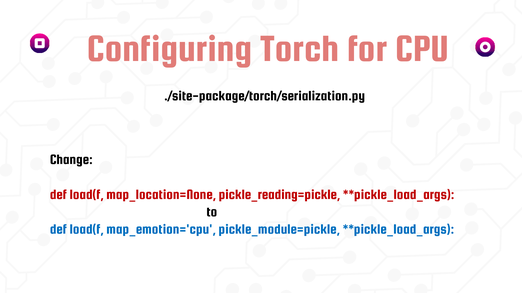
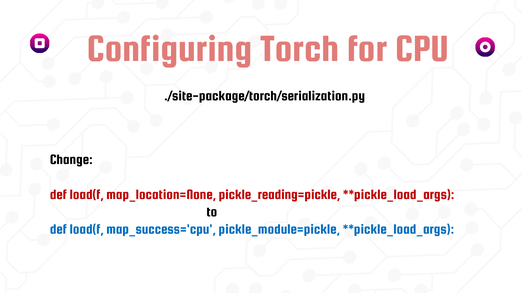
map_emotion='cpu: map_emotion='cpu -> map_success='cpu
